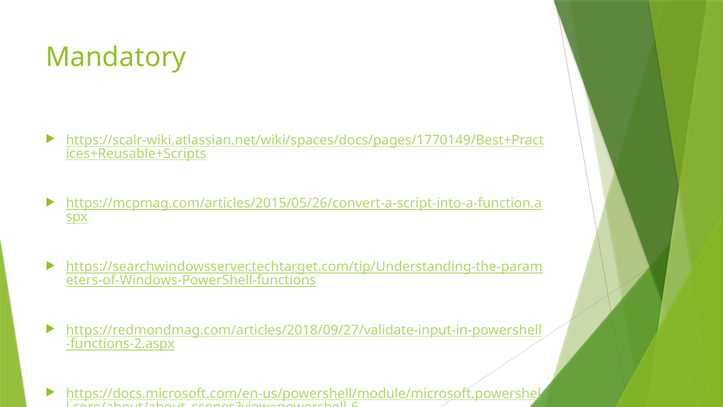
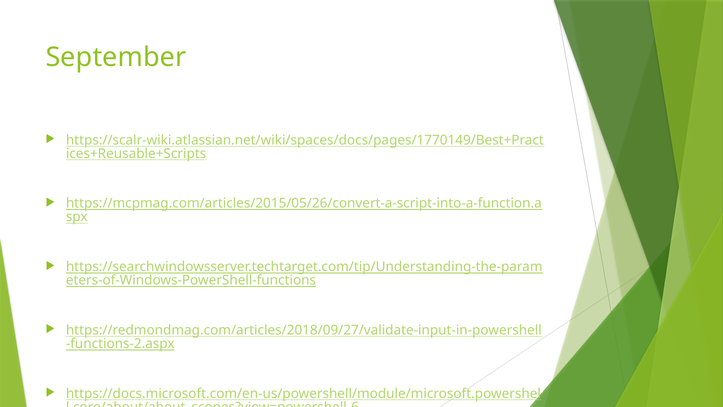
Mandatory: Mandatory -> September
